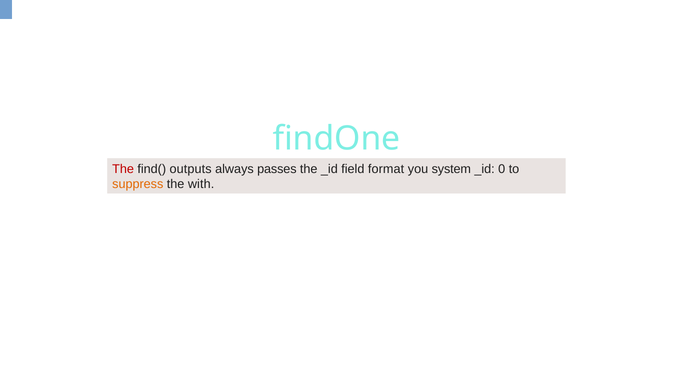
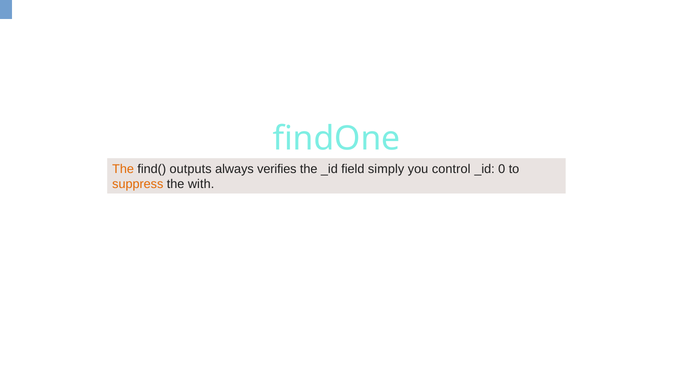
The at (123, 169) colour: red -> orange
passes: passes -> verifies
format: format -> simply
system: system -> control
